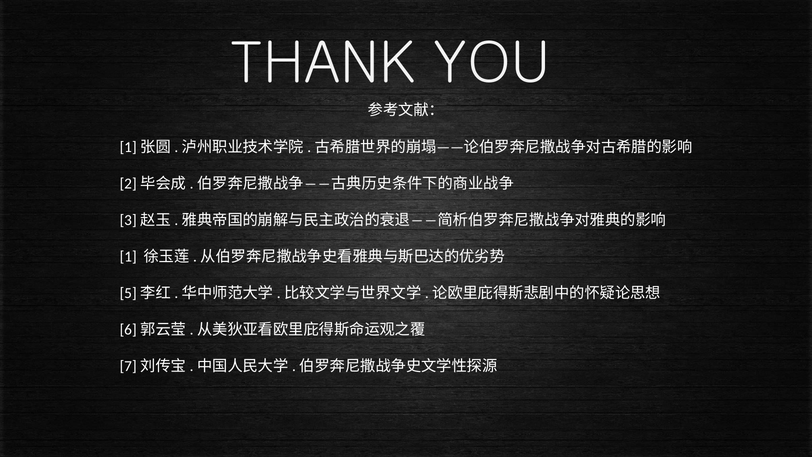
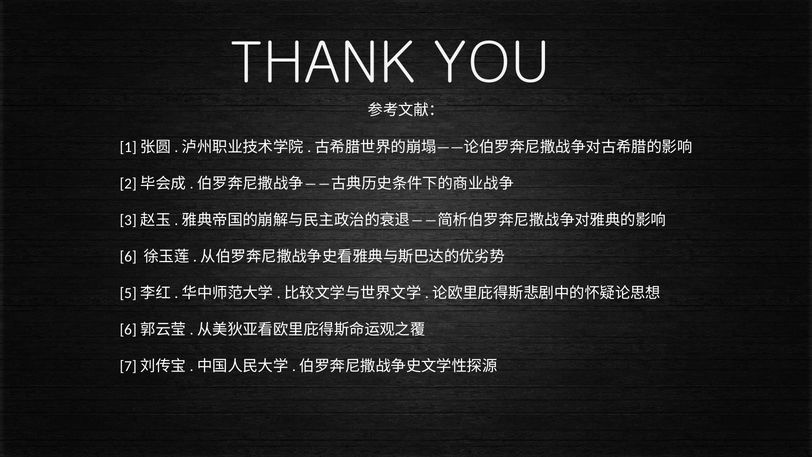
1: 1 -> 6
